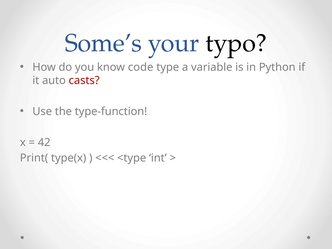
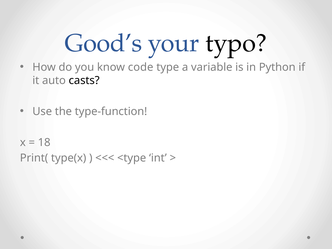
Some’s: Some’s -> Good’s
casts colour: red -> black
42: 42 -> 18
